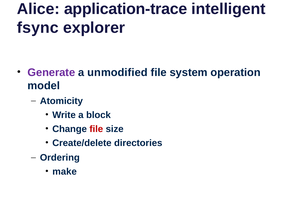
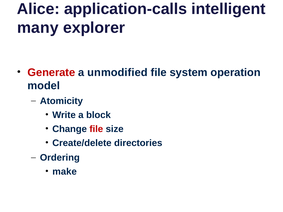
application-trace: application-trace -> application-calls
fsync: fsync -> many
Generate colour: purple -> red
